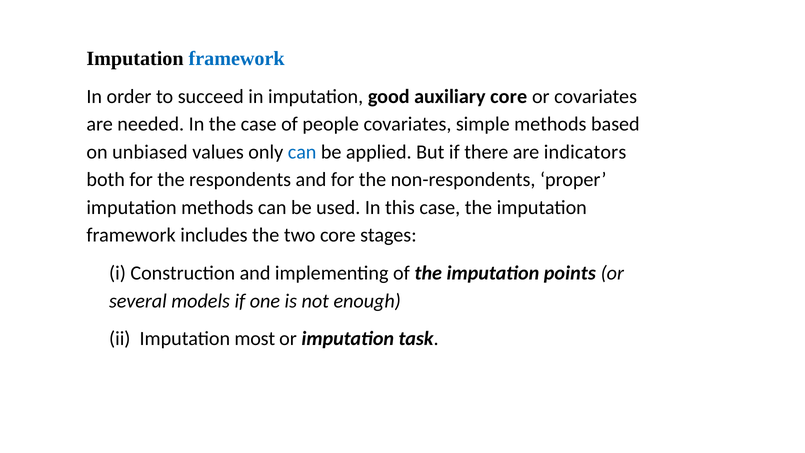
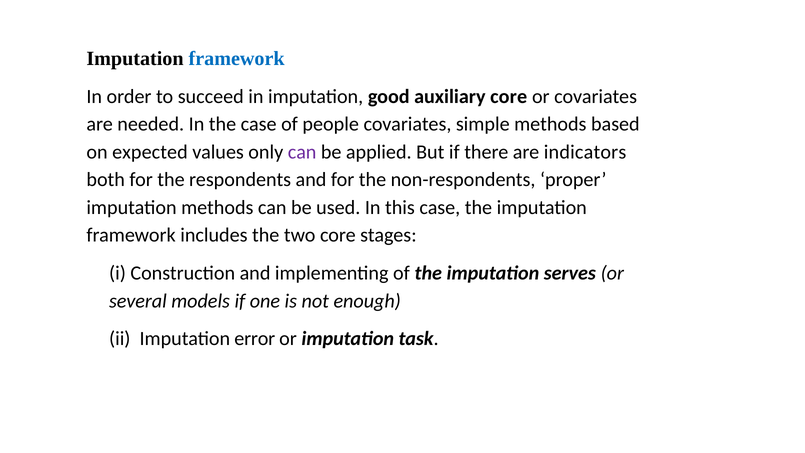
unbiased: unbiased -> expected
can at (302, 152) colour: blue -> purple
points: points -> serves
most: most -> error
